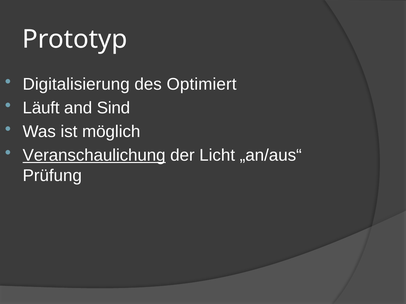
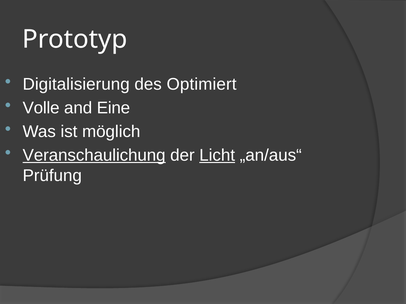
Läuft: Läuft -> Volle
Sind: Sind -> Eine
Licht underline: none -> present
